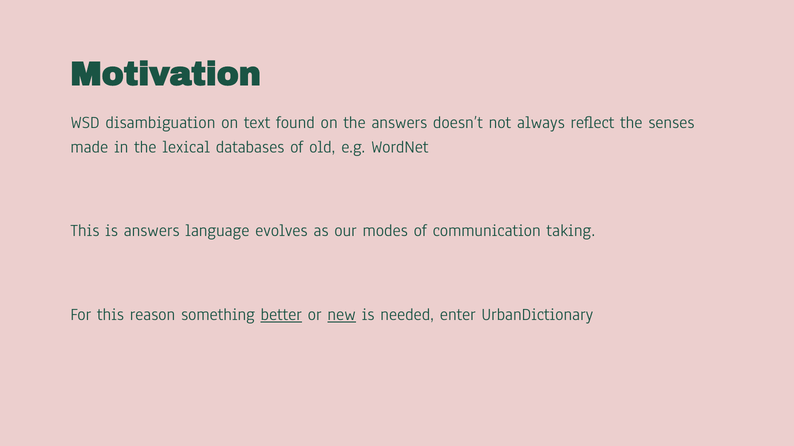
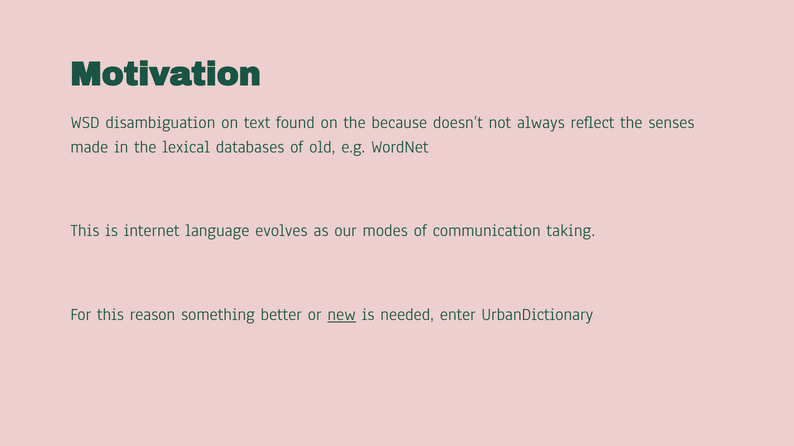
the answers: answers -> because
is answers: answers -> internet
better underline: present -> none
